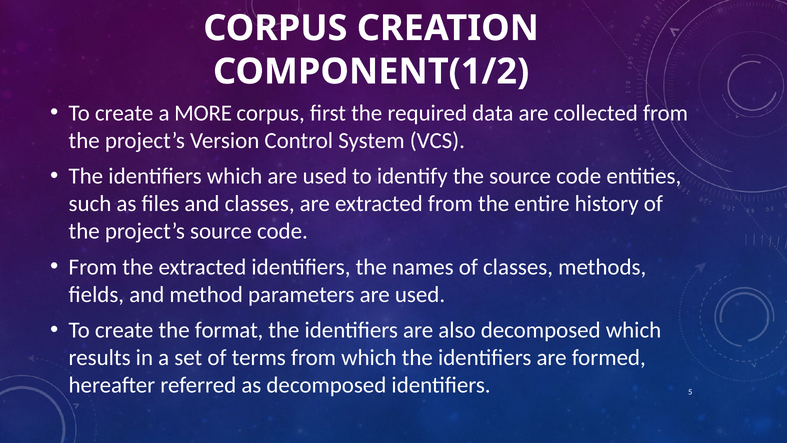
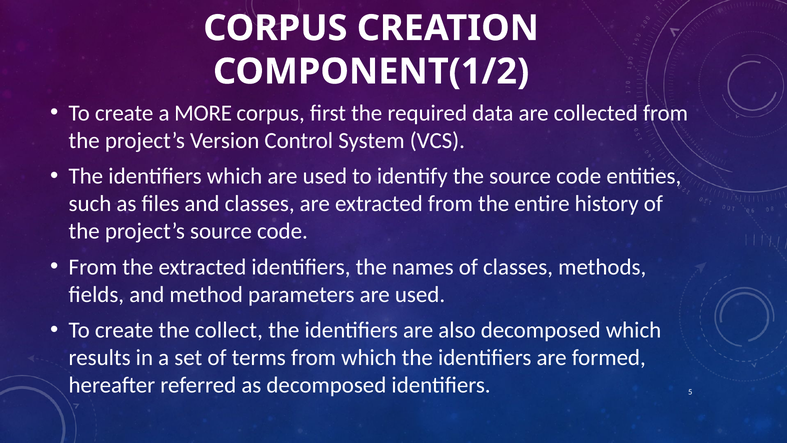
format: format -> collect
